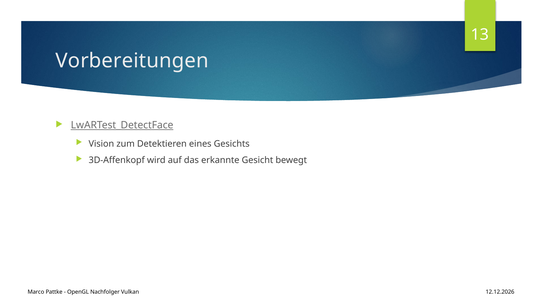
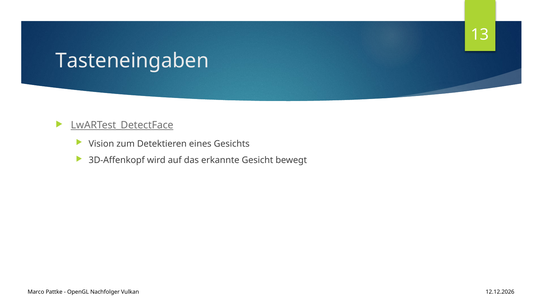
Vorbereitungen: Vorbereitungen -> Tasteneingaben
